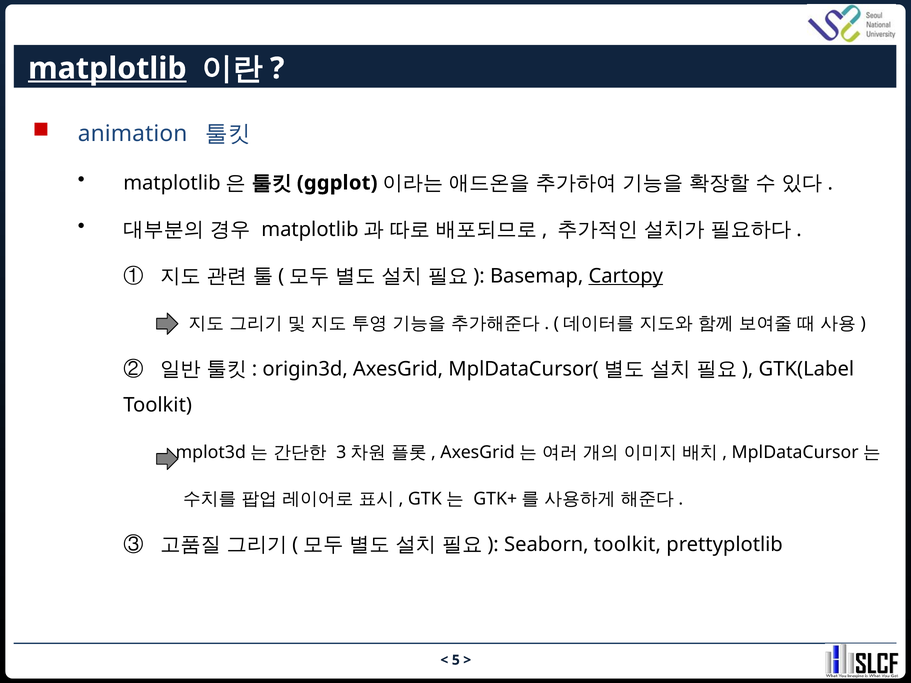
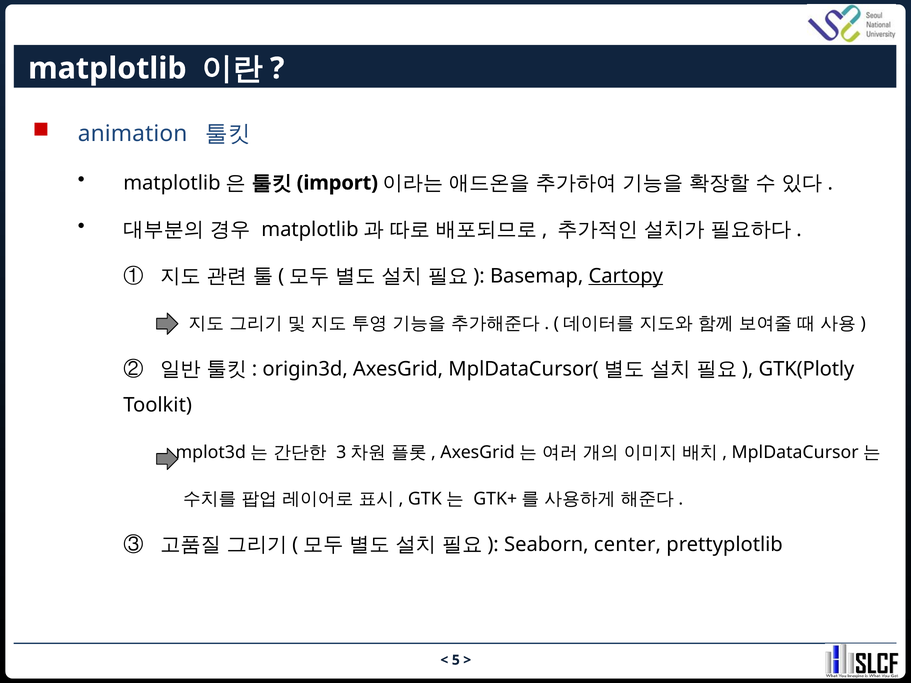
matplotlib underline: present -> none
ggplot: ggplot -> import
GTK(Label: GTK(Label -> GTK(Plotly
Seaborn toolkit: toolkit -> center
